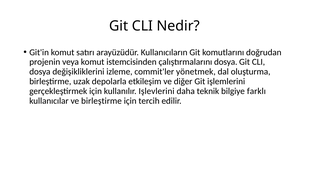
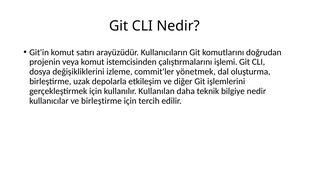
çalıştırmalarını dosya: dosya -> işlemi
Işlevlerini: Işlevlerini -> Kullanılan
bilgiye farklı: farklı -> nedir
